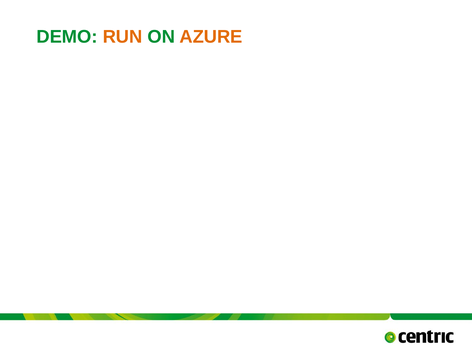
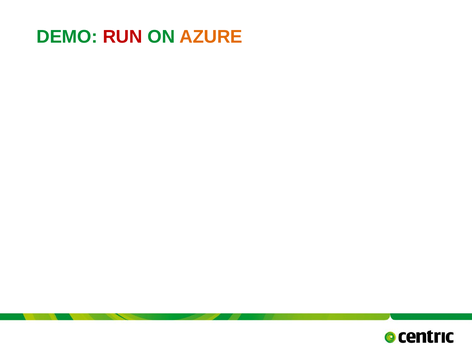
RUN colour: orange -> red
